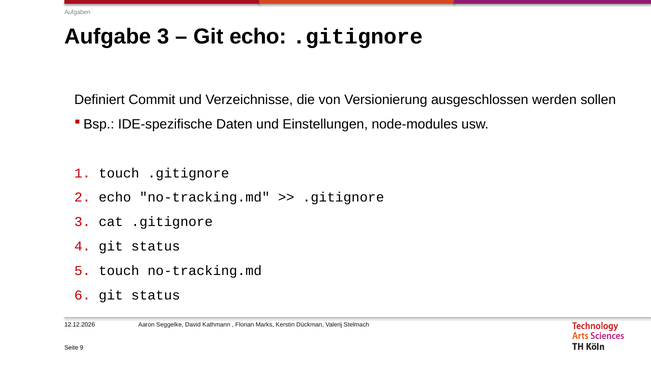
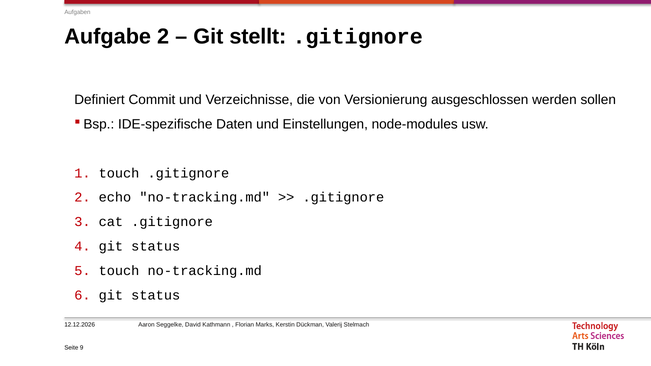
Aufgabe 3: 3 -> 2
Git echo: echo -> stellt
